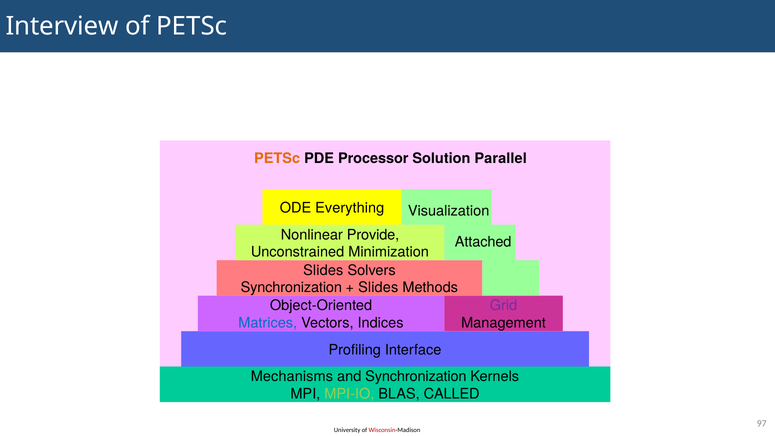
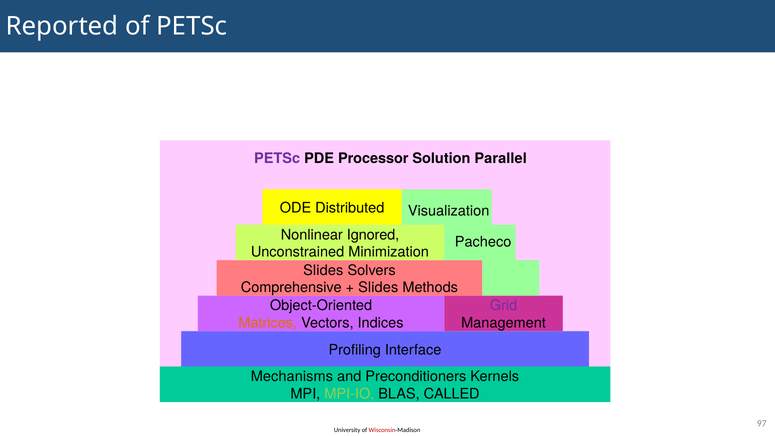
Interview: Interview -> Reported
PETSc at (277, 158) colour: orange -> purple
Everything: Everything -> Distributed
Provide: Provide -> Ignored
Attached: Attached -> Pacheco
Synchronization at (291, 288): Synchronization -> Comprehensive
Matrices colour: blue -> orange
and Synchronization: Synchronization -> Preconditioners
